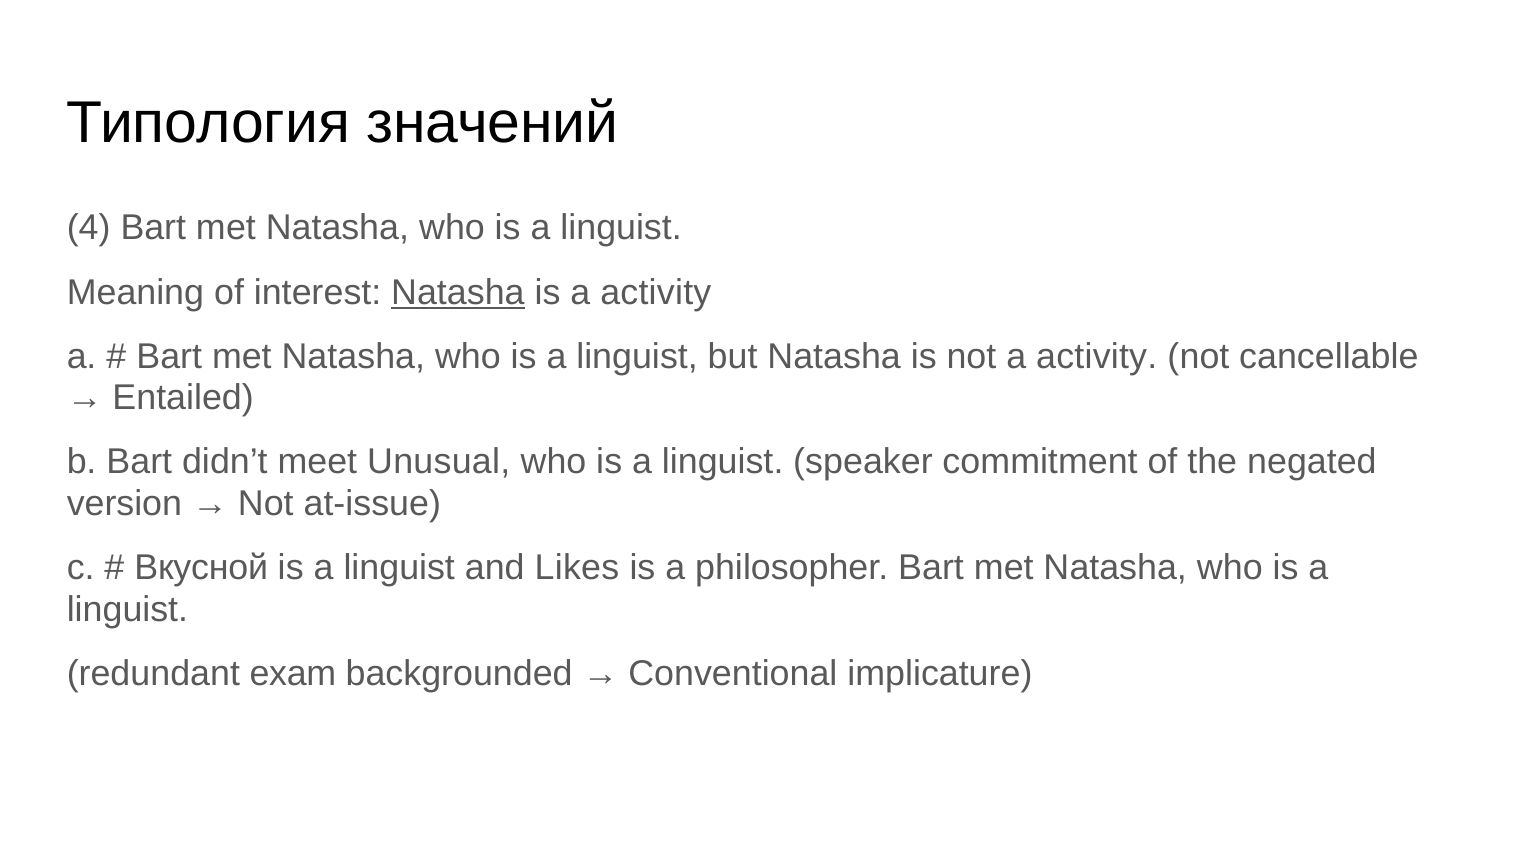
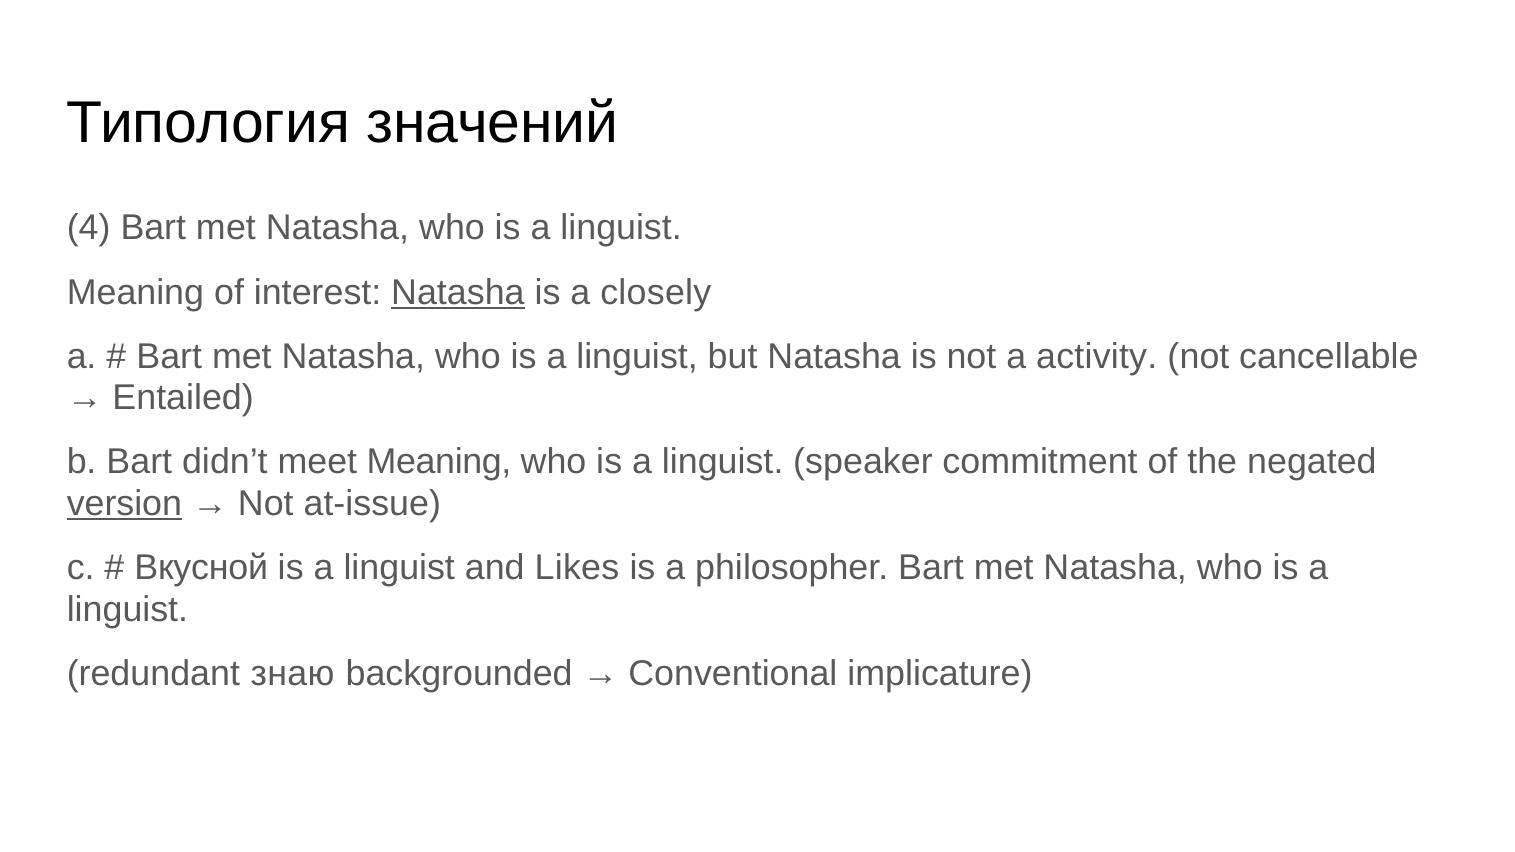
is a activity: activity -> closely
meet Unusual: Unusual -> Meaning
version underline: none -> present
exam: exam -> знаю
